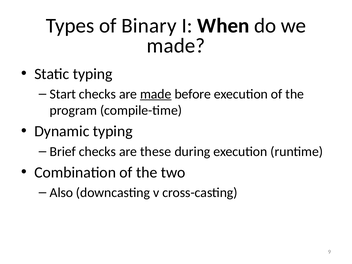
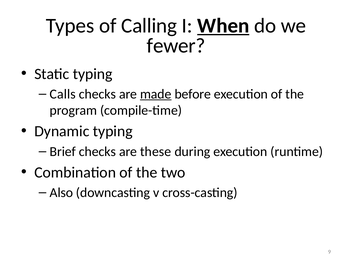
Binary: Binary -> Calling
When underline: none -> present
made at (176, 46): made -> fewer
Start: Start -> Calls
